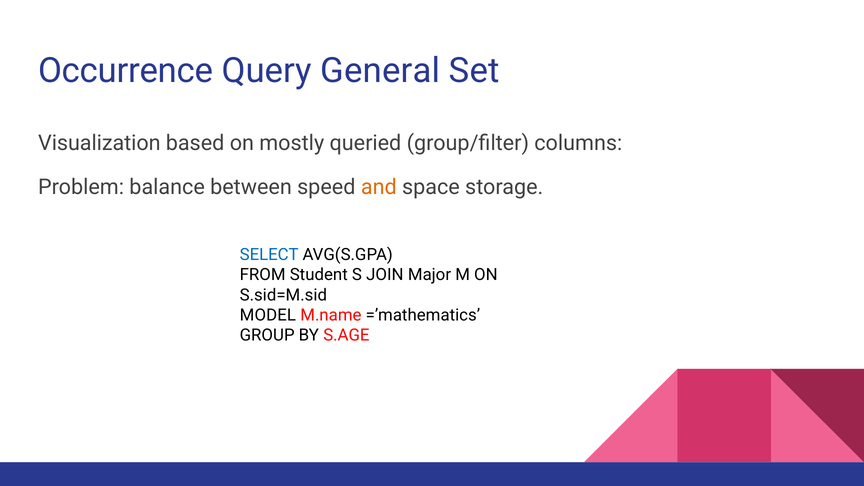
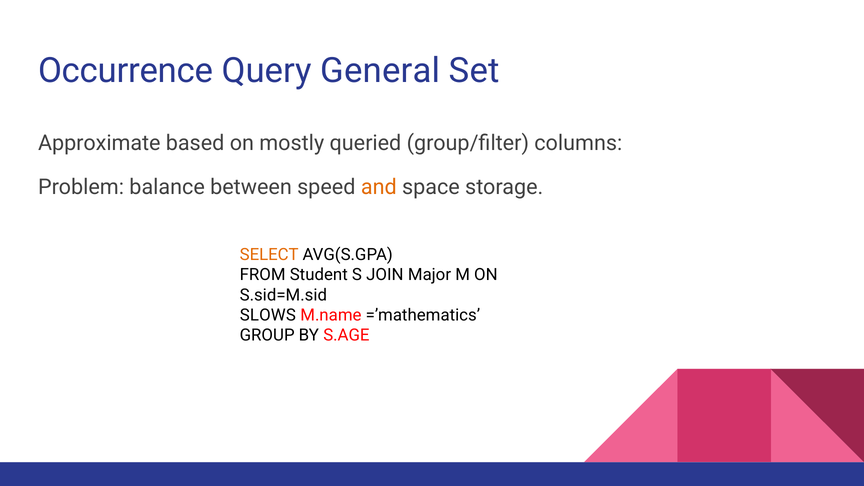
Visualization: Visualization -> Approximate
SELECT colour: blue -> orange
MODEL: MODEL -> SLOWS
